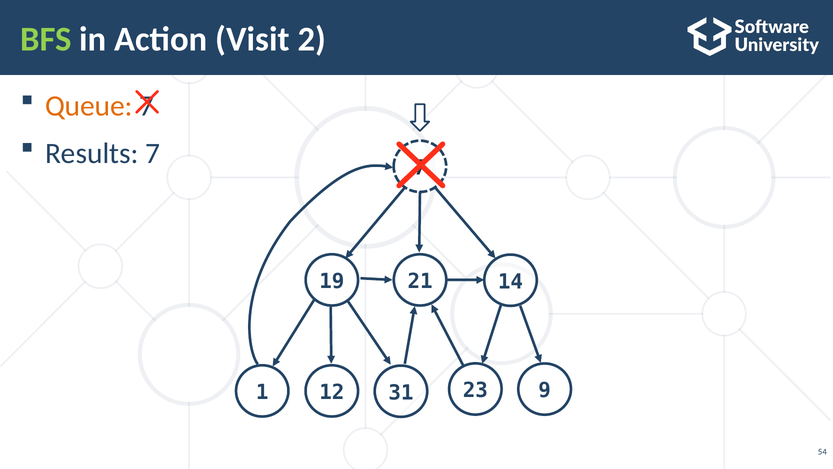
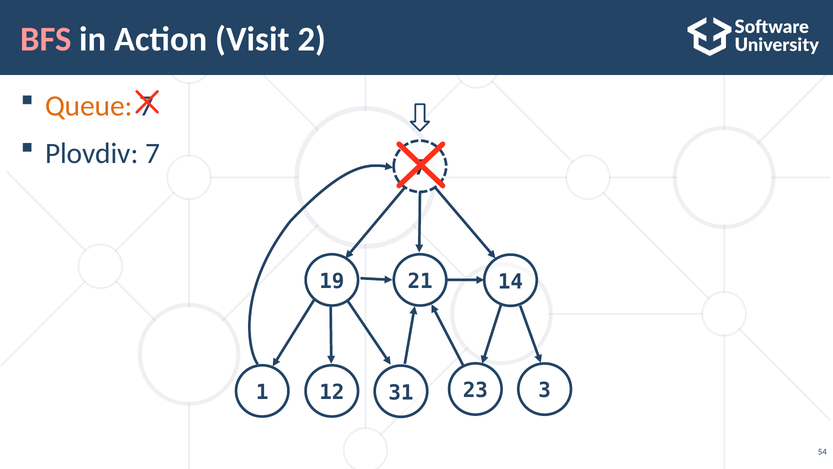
BFS colour: light green -> pink
Results: Results -> Plovdiv
9: 9 -> 3
